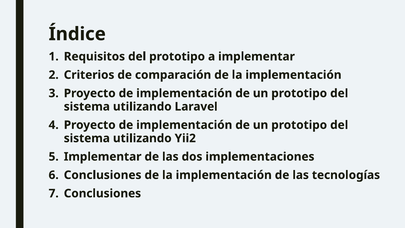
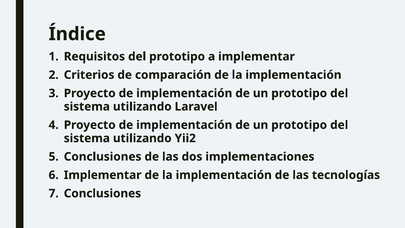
Implementar at (103, 157): Implementar -> Conclusiones
Conclusiones at (103, 175): Conclusiones -> Implementar
